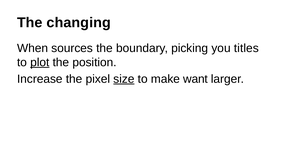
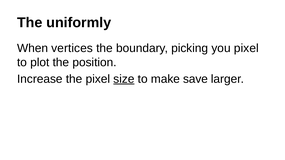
changing: changing -> uniformly
sources: sources -> vertices
you titles: titles -> pixel
plot underline: present -> none
want: want -> save
